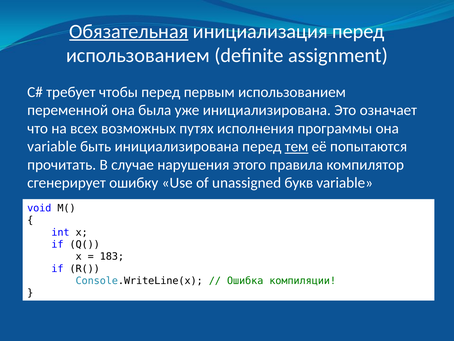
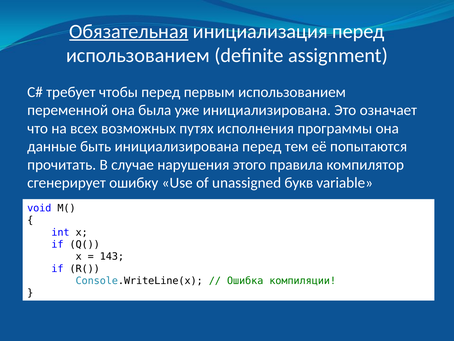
variable at (52, 146): variable -> данные
тем underline: present -> none
183: 183 -> 143
